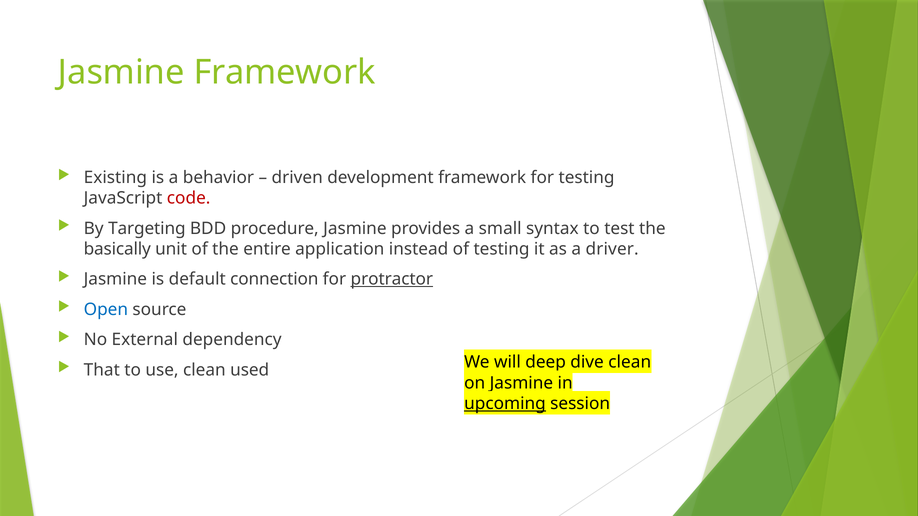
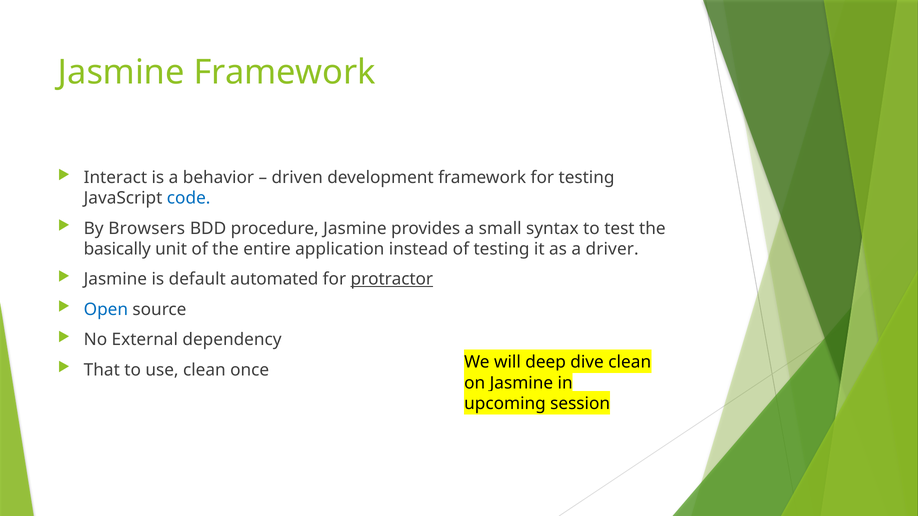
Existing: Existing -> Interact
code colour: red -> blue
Targeting: Targeting -> Browsers
connection: connection -> automated
used: used -> once
upcoming underline: present -> none
